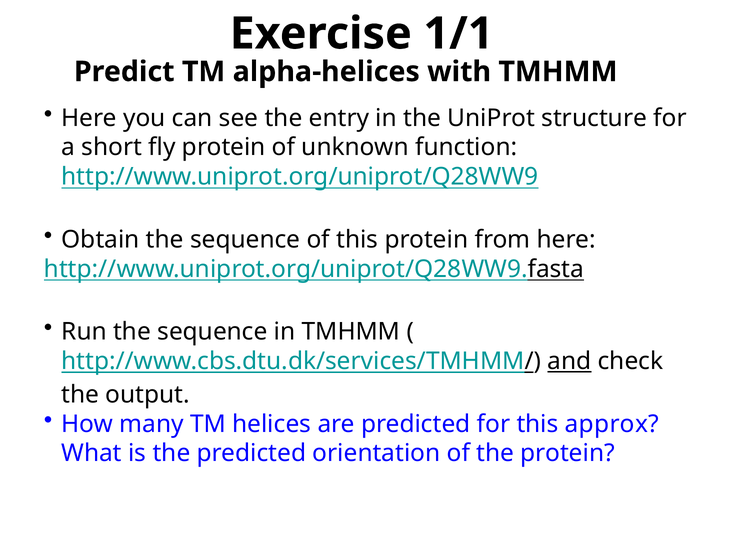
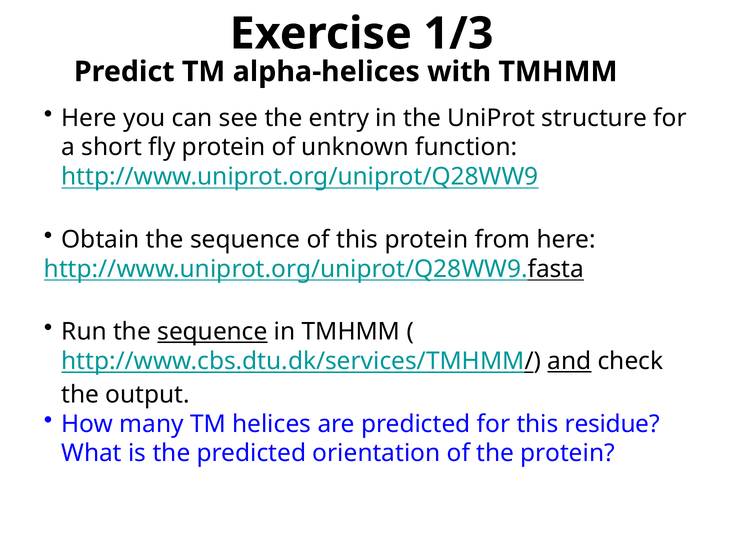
1/1: 1/1 -> 1/3
sequence at (212, 332) underline: none -> present
approx: approx -> residue
